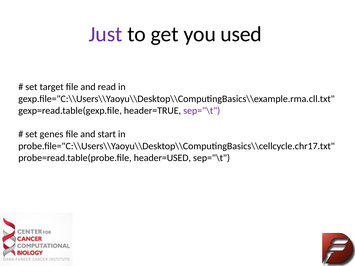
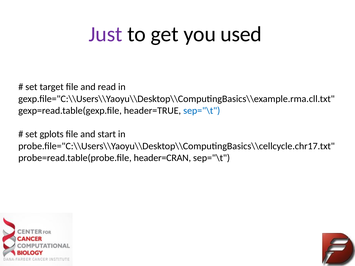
sep="\t at (202, 111) colour: purple -> blue
genes: genes -> gplots
header=USED: header=USED -> header=CRAN
